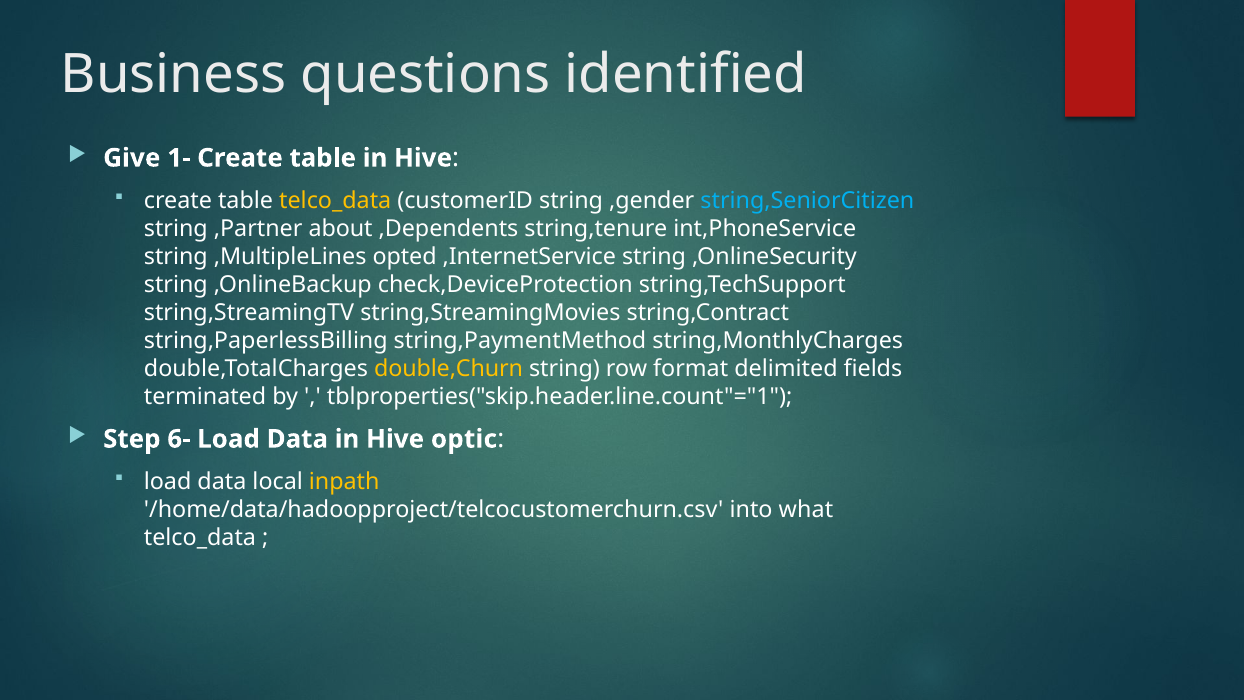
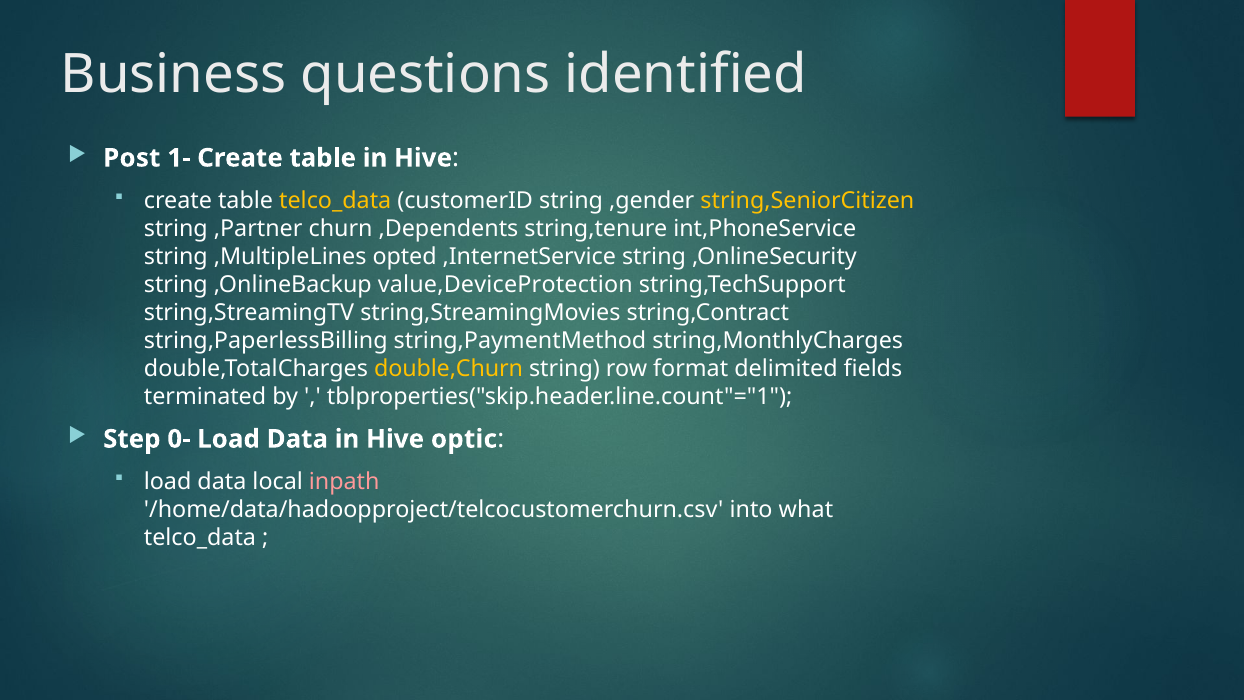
Give: Give -> Post
string,SeniorCitizen colour: light blue -> yellow
about: about -> churn
check,DeviceProtection: check,DeviceProtection -> value,DeviceProtection
6-: 6- -> 0-
inpath colour: yellow -> pink
